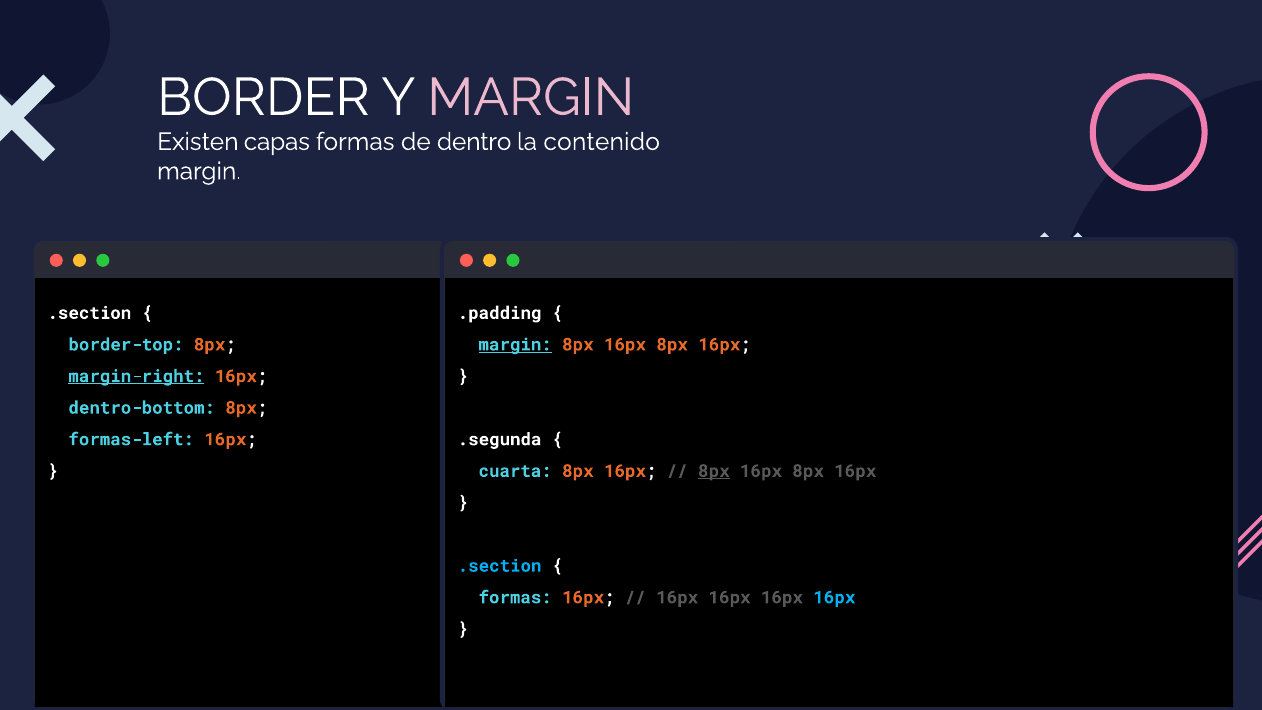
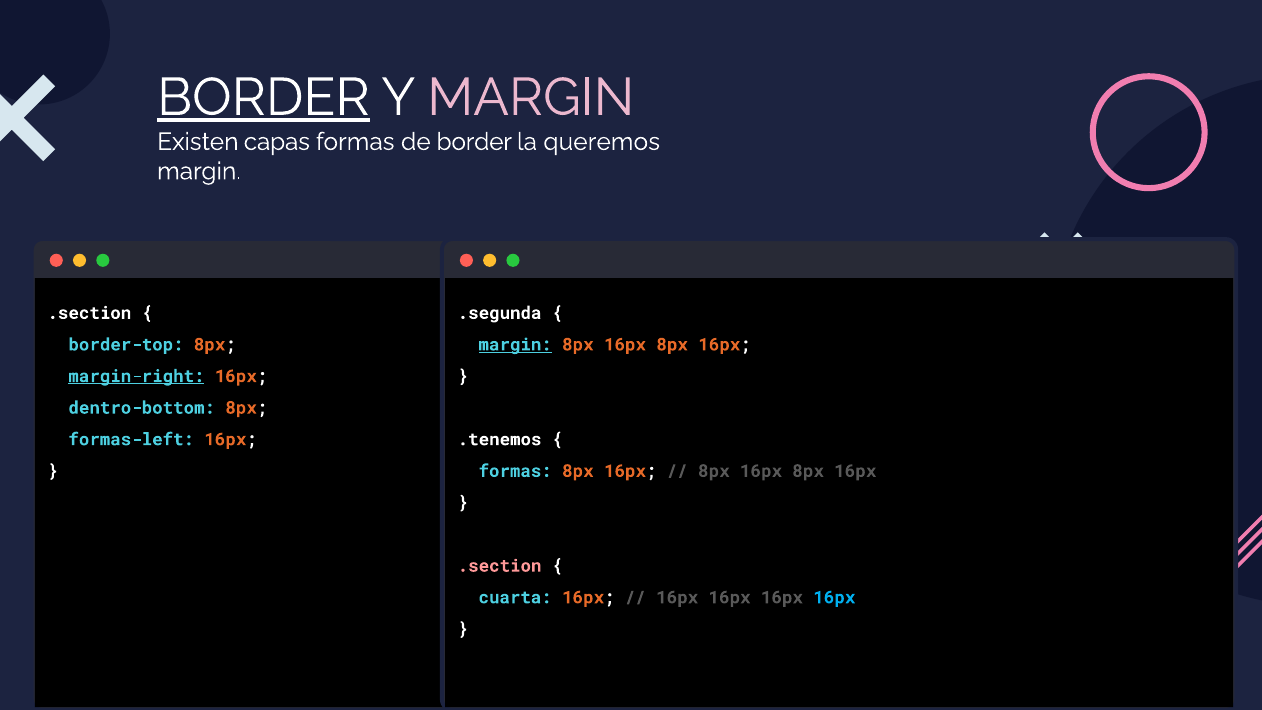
BORDER at (263, 97) underline: none -> present
de dentro: dentro -> border
contenido: contenido -> queremos
.padding: .padding -> .segunda
.segunda: .segunda -> .tenemos
cuarta at (515, 471): cuarta -> formas
8px at (714, 471) underline: present -> none
.section at (500, 566) colour: light blue -> pink
formas at (515, 597): formas -> cuarta
